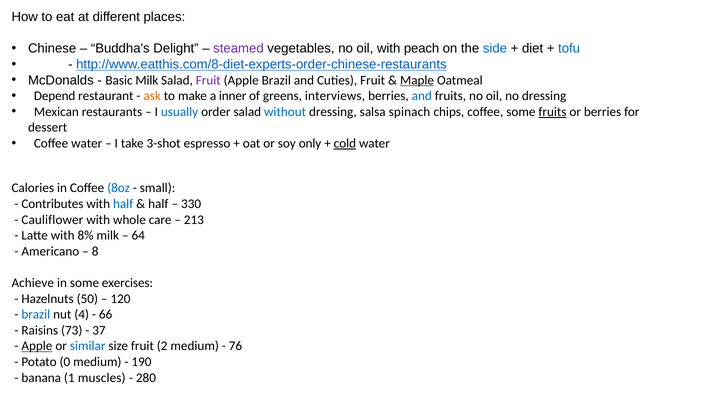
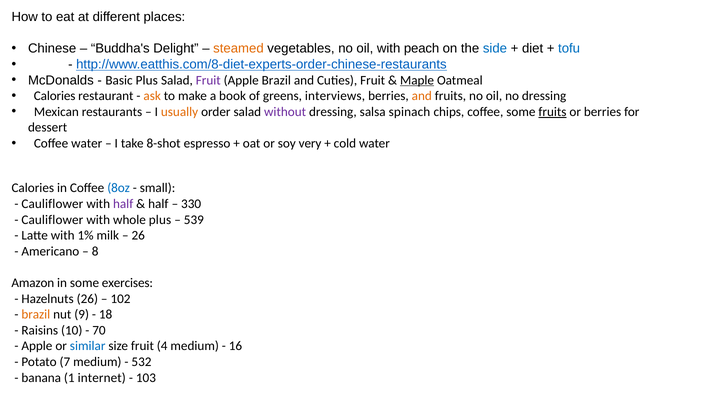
steamed colour: purple -> orange
Basic Milk: Milk -> Plus
Depend at (55, 96): Depend -> Calories
inner: inner -> book
and at (422, 96) colour: blue -> orange
usually colour: blue -> orange
without colour: blue -> purple
3-shot: 3-shot -> 8-shot
only: only -> very
cold underline: present -> none
Contributes at (52, 204): Contributes -> Cauliflower
half at (123, 204) colour: blue -> purple
whole care: care -> plus
213: 213 -> 539
8%: 8% -> 1%
64 at (138, 235): 64 -> 26
Achieve: Achieve -> Amazon
Hazelnuts 50: 50 -> 26
120: 120 -> 102
brazil at (36, 314) colour: blue -> orange
4: 4 -> 9
66: 66 -> 18
73: 73 -> 10
37: 37 -> 70
Apple at (37, 346) underline: present -> none
2: 2 -> 4
76: 76 -> 16
0: 0 -> 7
190: 190 -> 532
muscles: muscles -> internet
280: 280 -> 103
